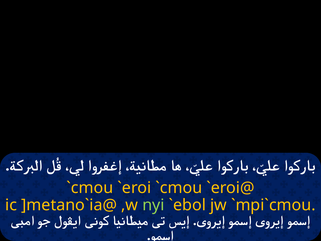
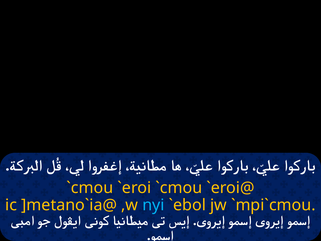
nyi colour: light green -> light blue
